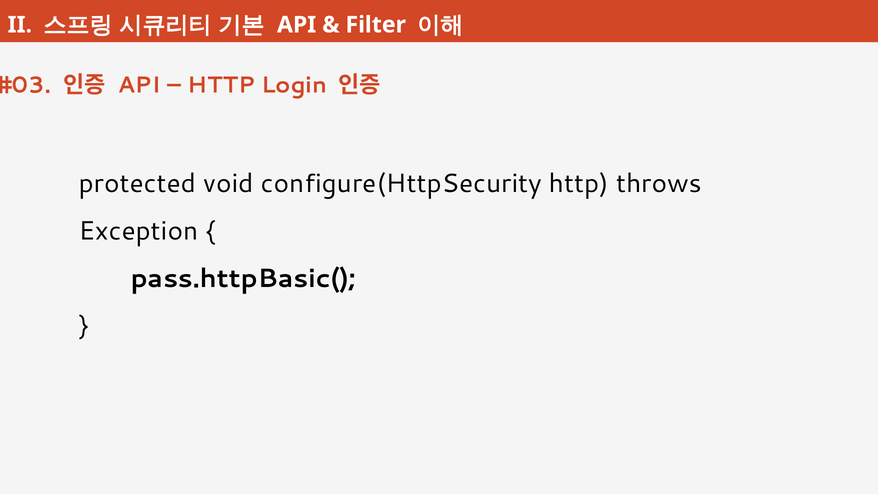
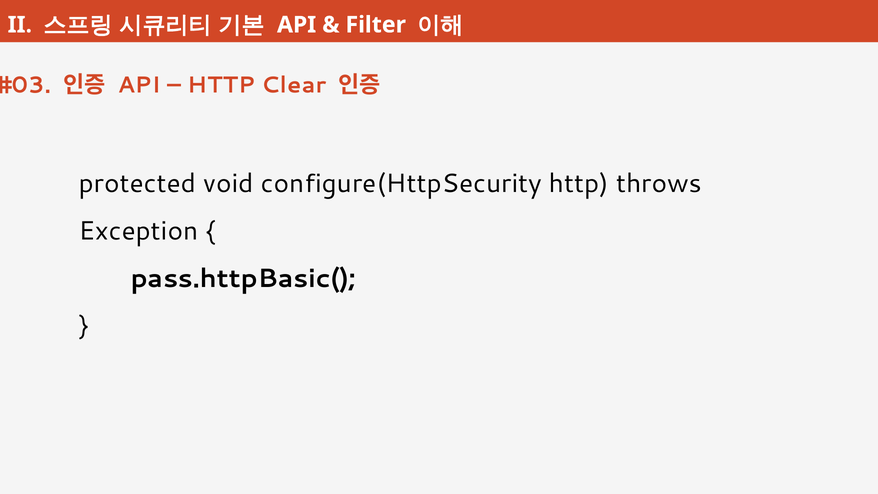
Login: Login -> Clear
